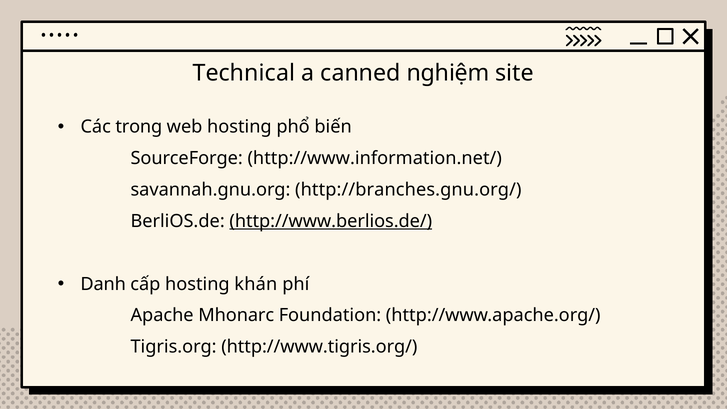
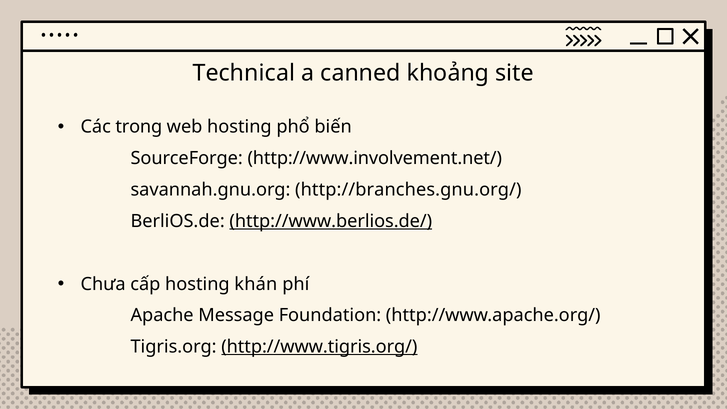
nghiệm: nghiệm -> khoảng
http://www.information.net/: http://www.information.net/ -> http://www.involvement.net/
Danh: Danh -> Chưa
Mhonarc: Mhonarc -> Message
http://www.tigris.org/ underline: none -> present
